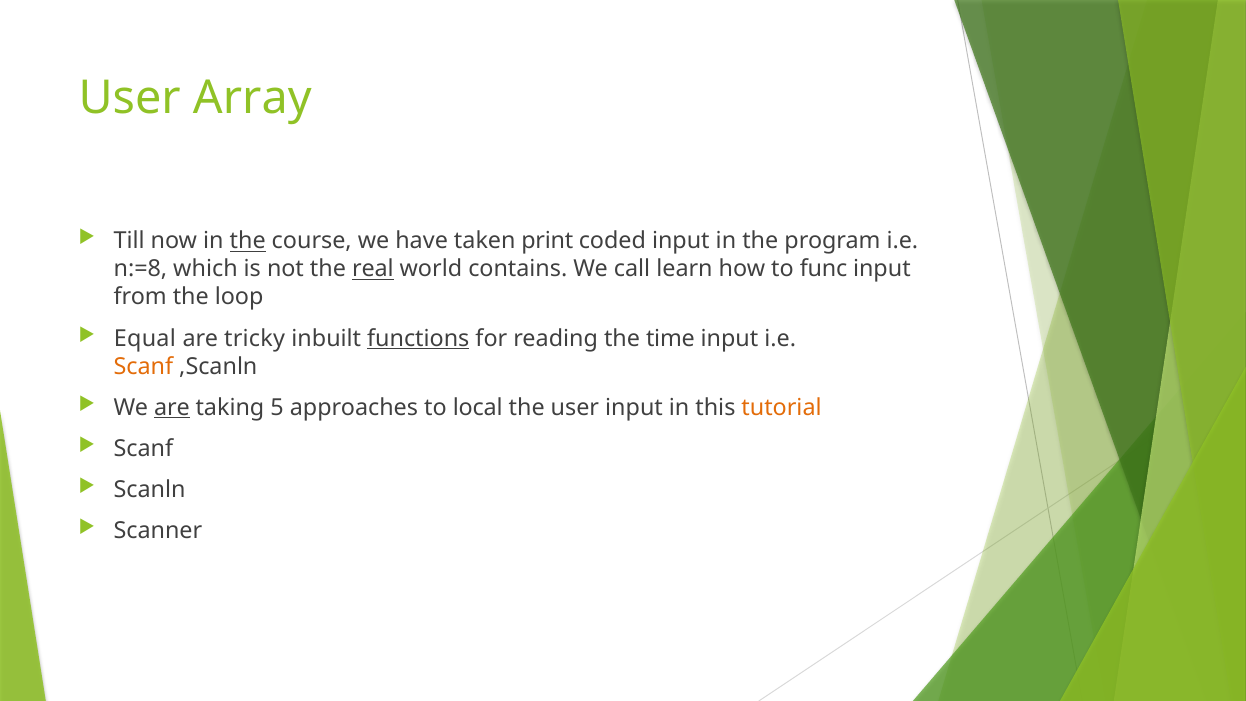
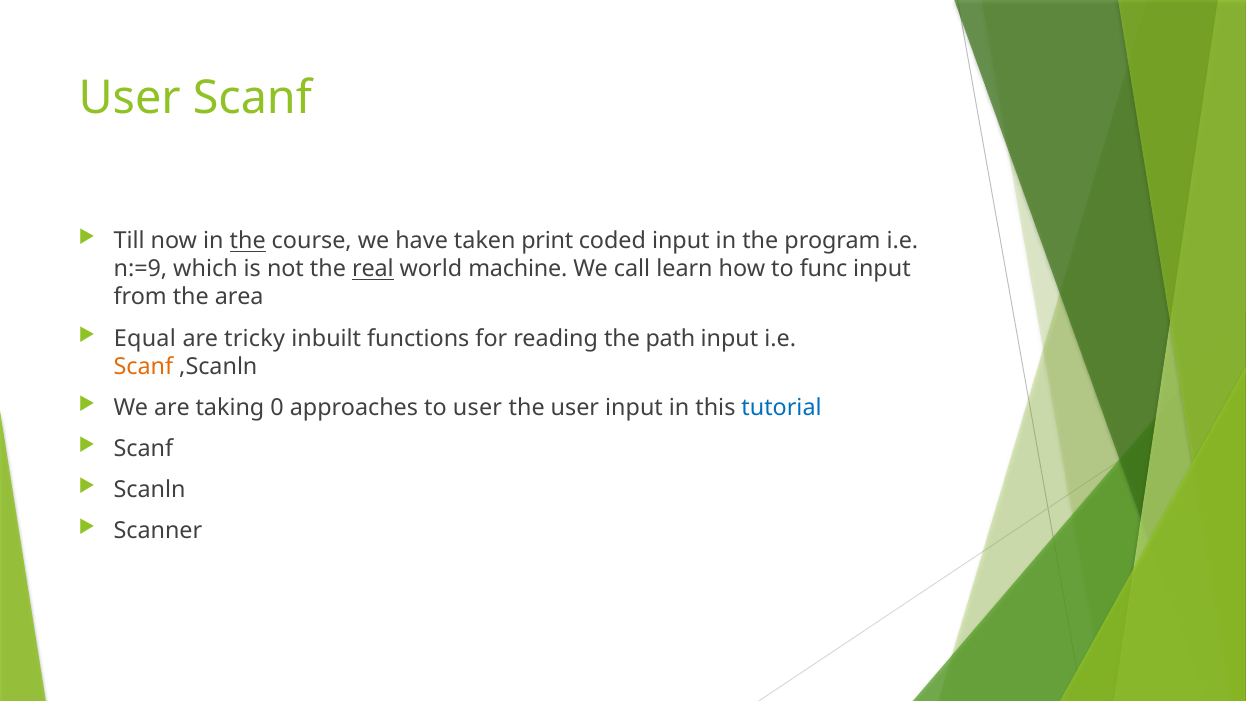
User Array: Array -> Scanf
n:=8: n:=8 -> n:=9
contains: contains -> machine
loop: loop -> area
functions underline: present -> none
time: time -> path
are at (172, 407) underline: present -> none
5: 5 -> 0
to local: local -> user
tutorial colour: orange -> blue
